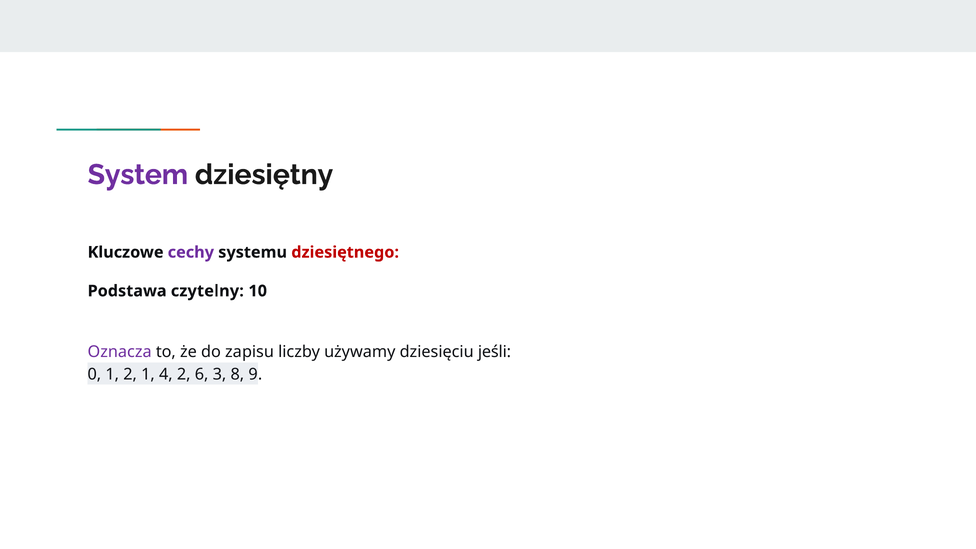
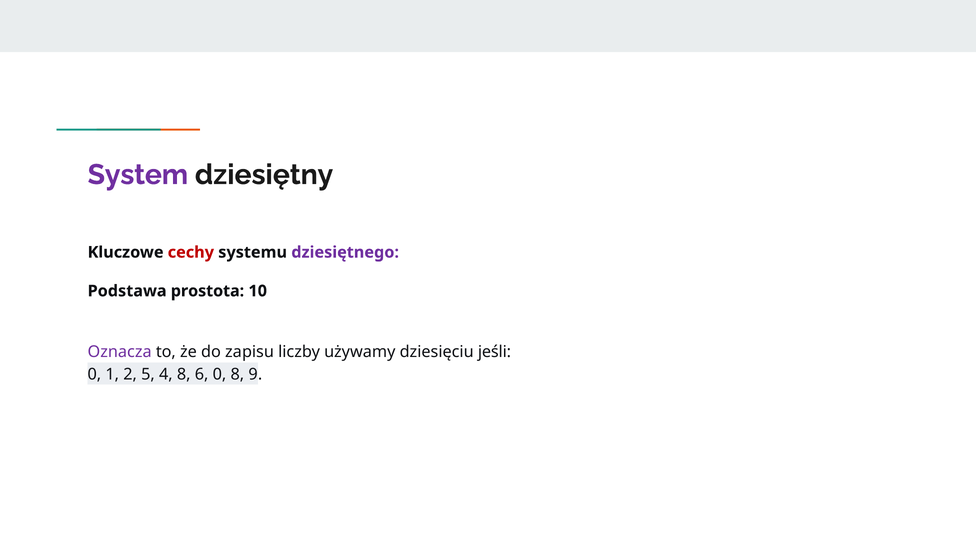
cechy colour: purple -> red
dziesiętnego colour: red -> purple
czytelny: czytelny -> prostota
2 1: 1 -> 5
4 2: 2 -> 8
6 3: 3 -> 0
